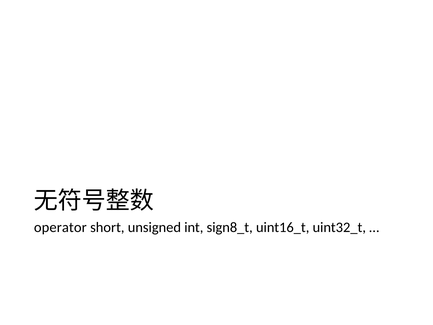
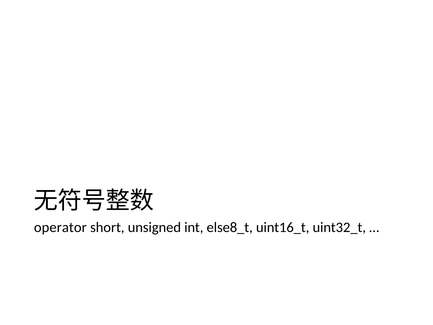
sign8_t: sign8_t -> else8_t
